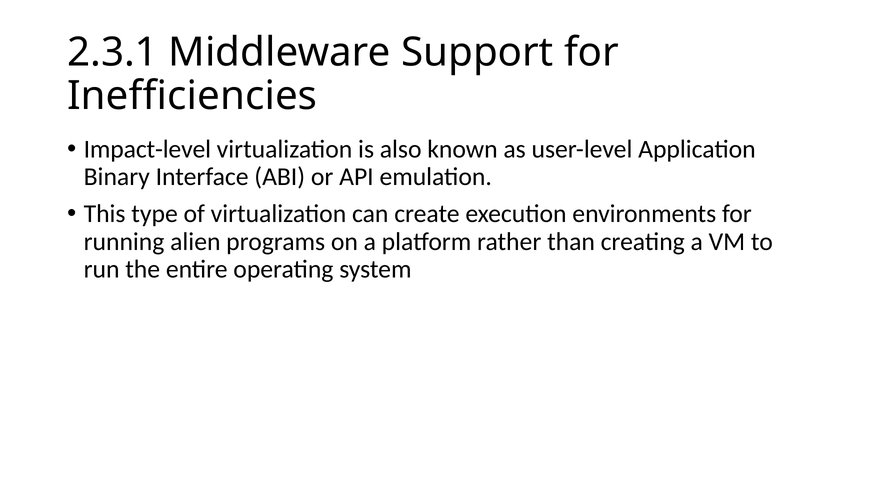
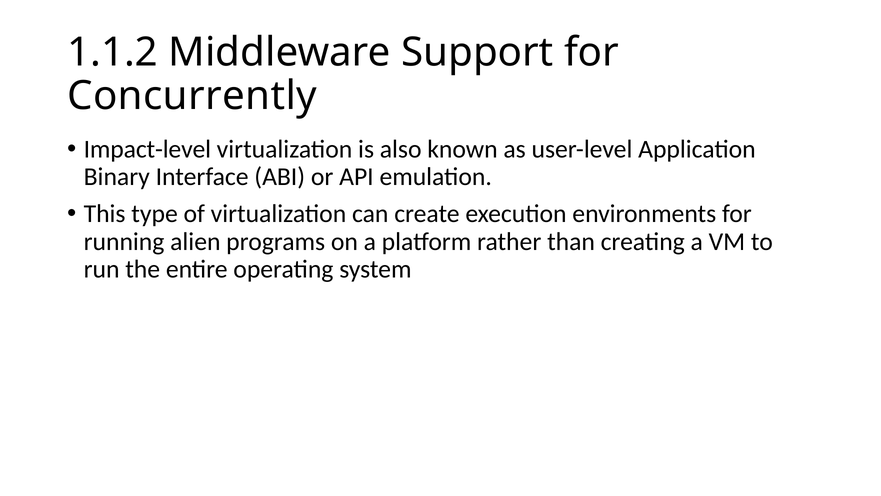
2.3.1: 2.3.1 -> 1.1.2
Inefficiencies: Inefficiencies -> Concurrently
